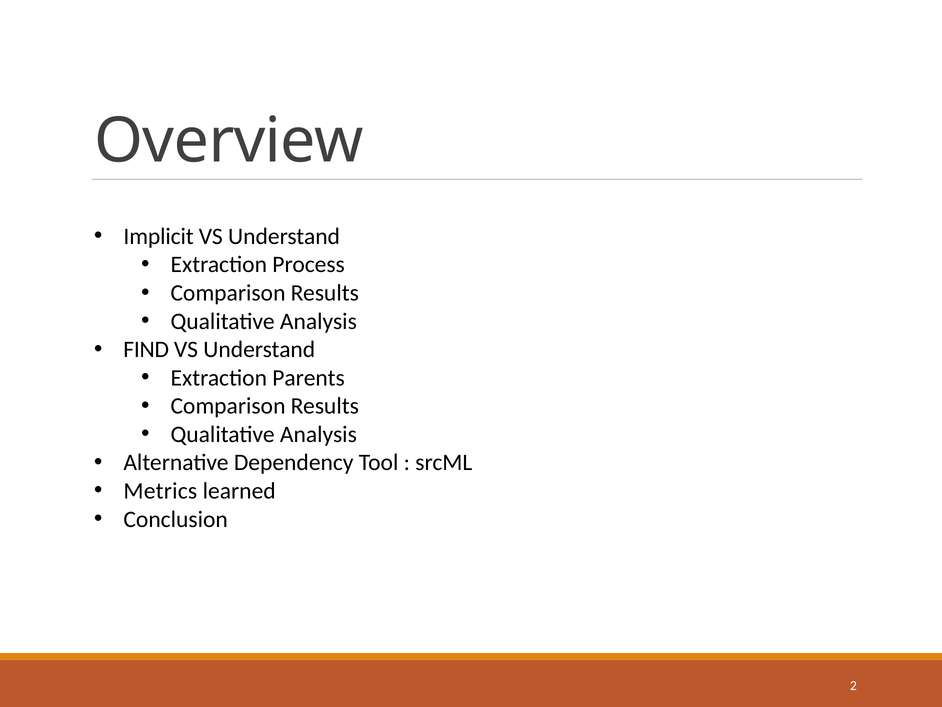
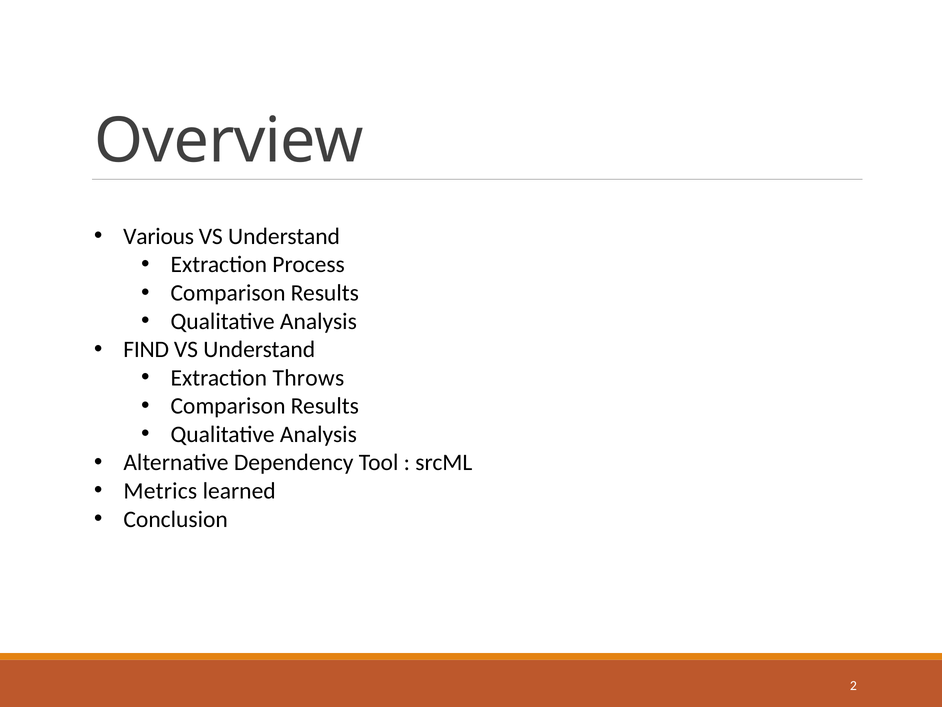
Implicit: Implicit -> Various
Parents: Parents -> Throws
